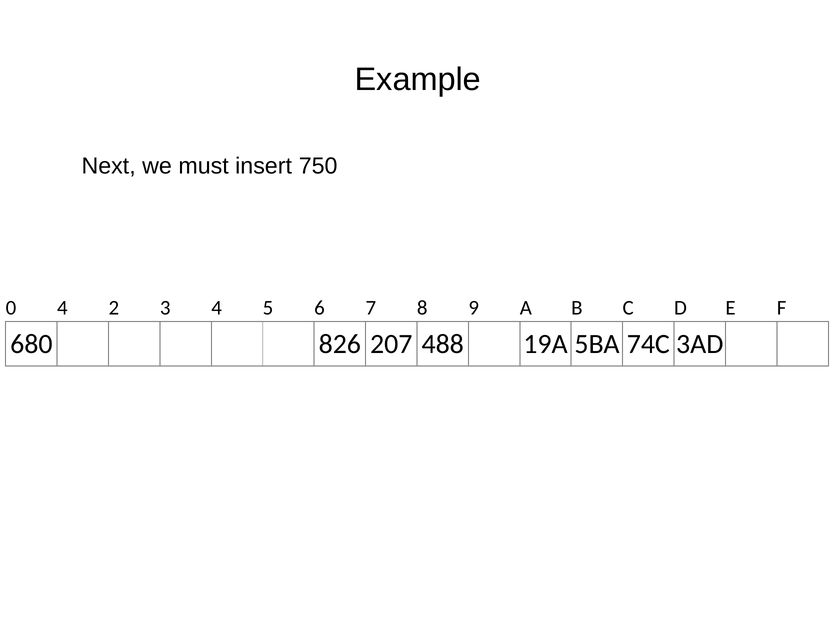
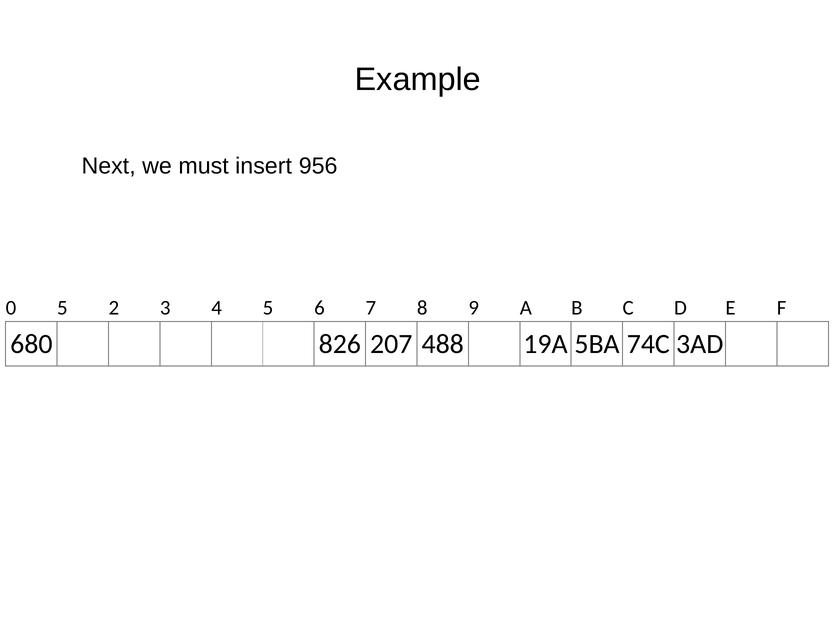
750: 750 -> 956
0 4: 4 -> 5
